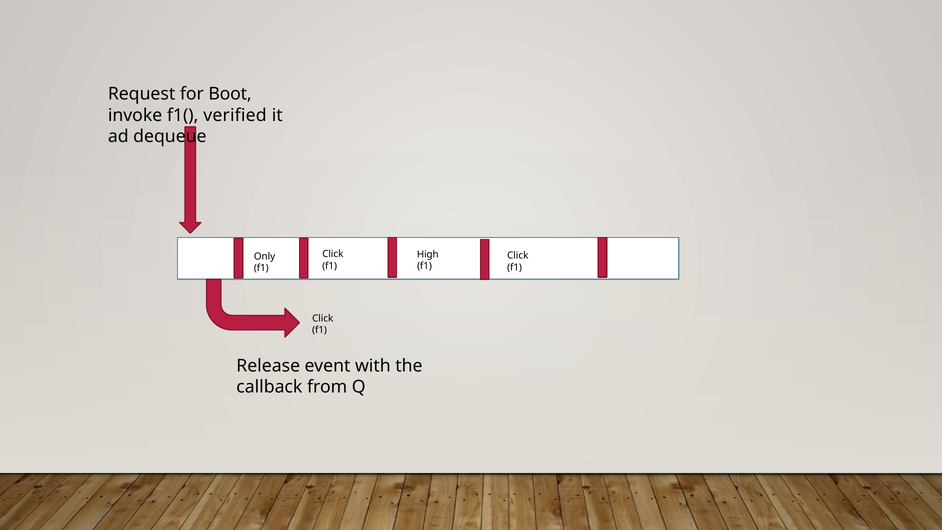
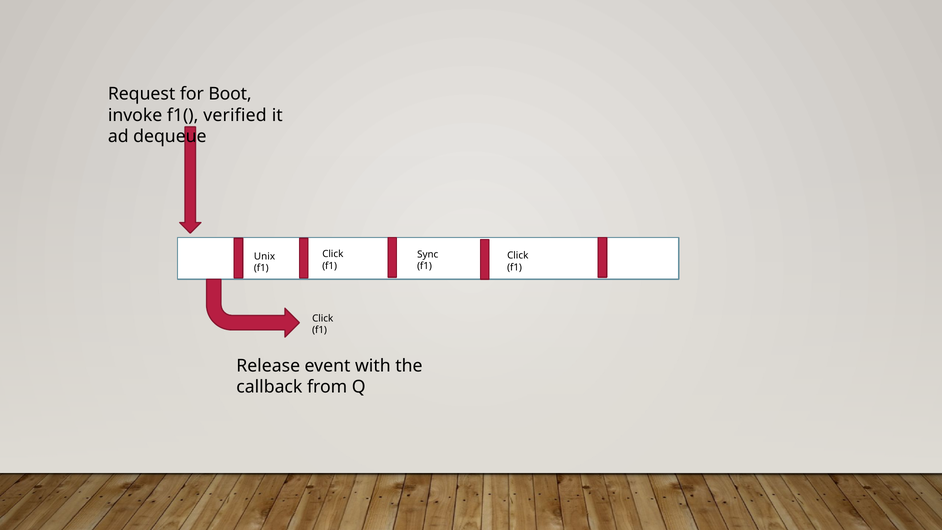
High: High -> Sync
Only: Only -> Unix
